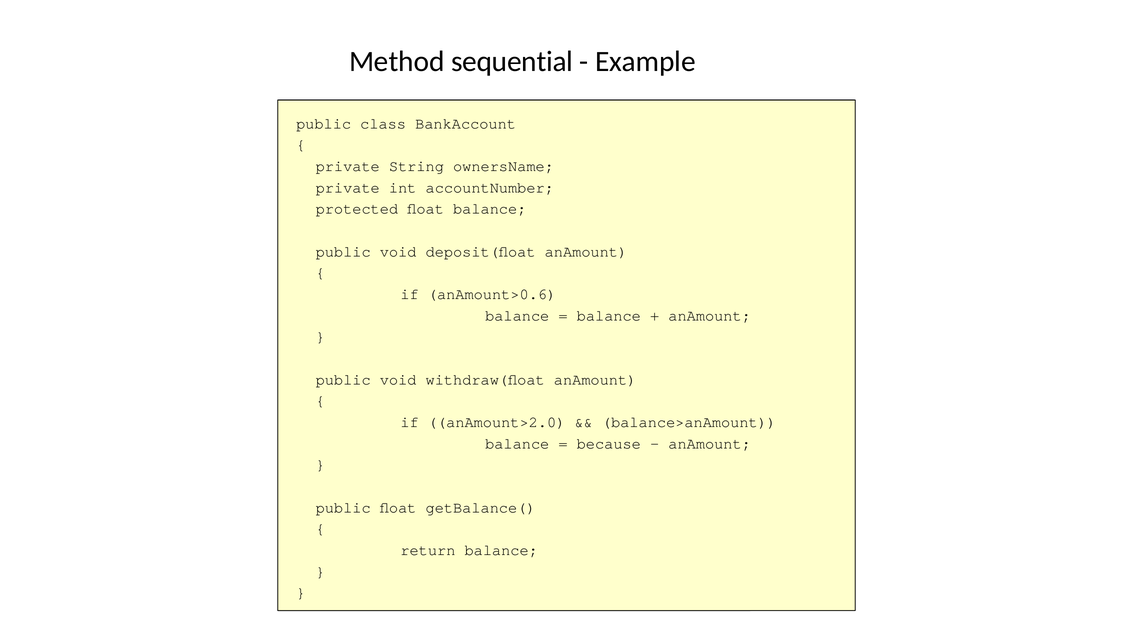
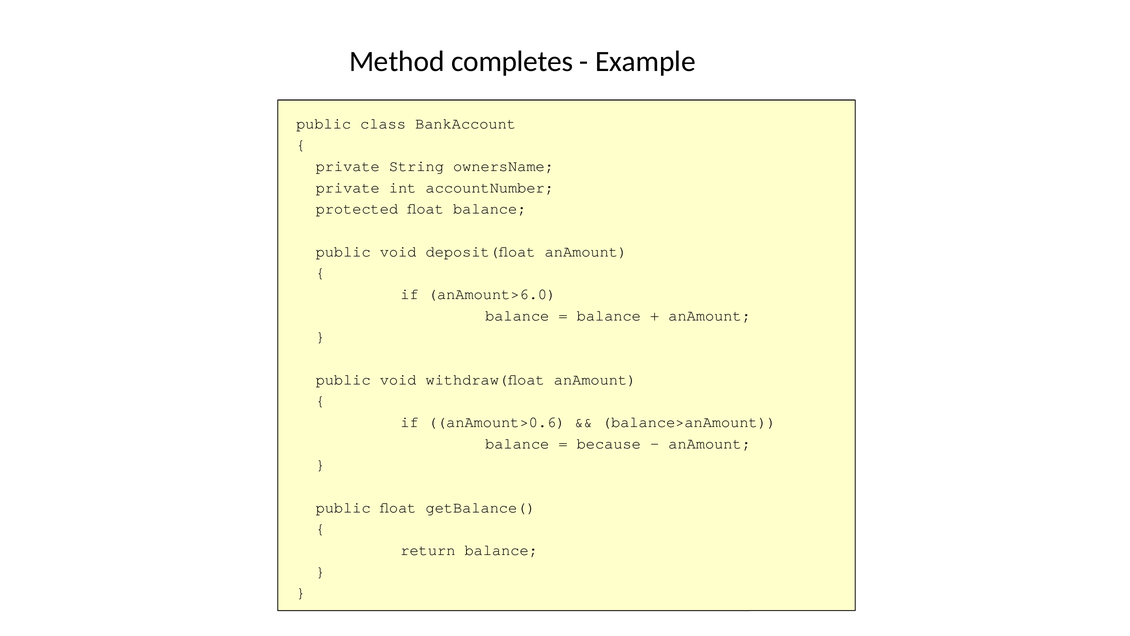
sequential: sequential -> completes
anAmount>0.6: anAmount>0.6 -> anAmount>6.0
anAmount>2.0: anAmount>2.0 -> anAmount>0.6
